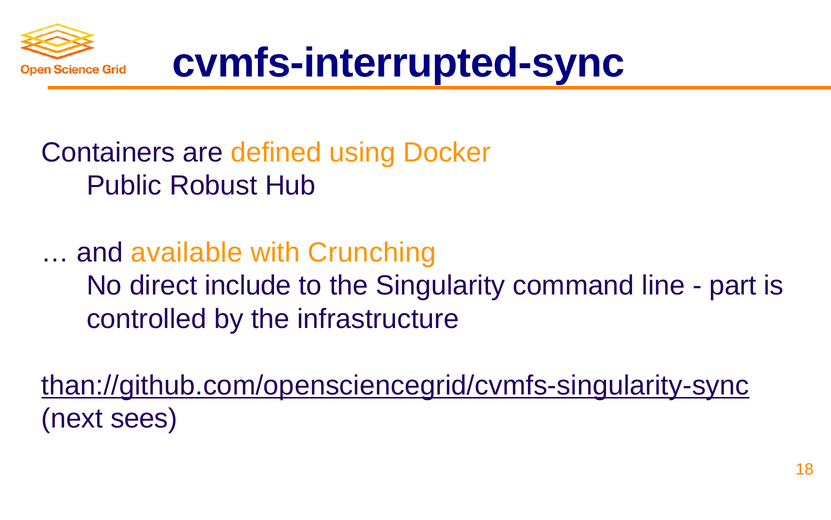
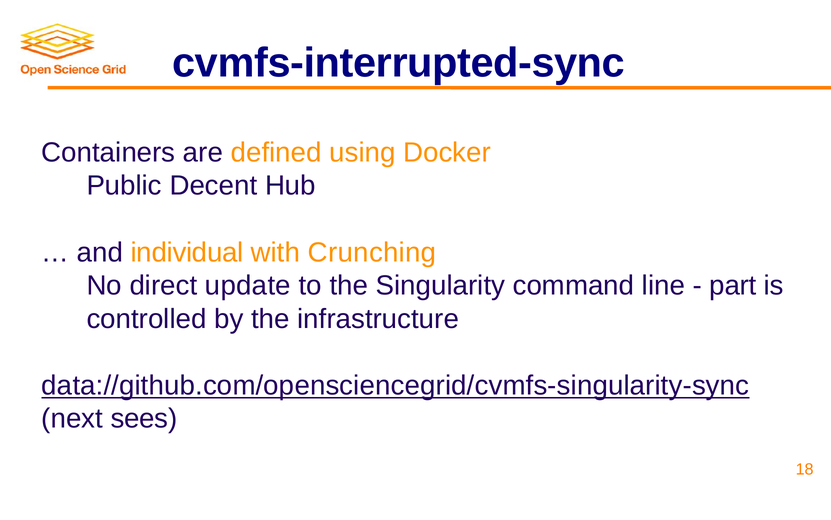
Robust: Robust -> Decent
available: available -> individual
include: include -> update
than://github.com/opensciencegrid/cvmfs-singularity-sync: than://github.com/opensciencegrid/cvmfs-singularity-sync -> data://github.com/opensciencegrid/cvmfs-singularity-sync
